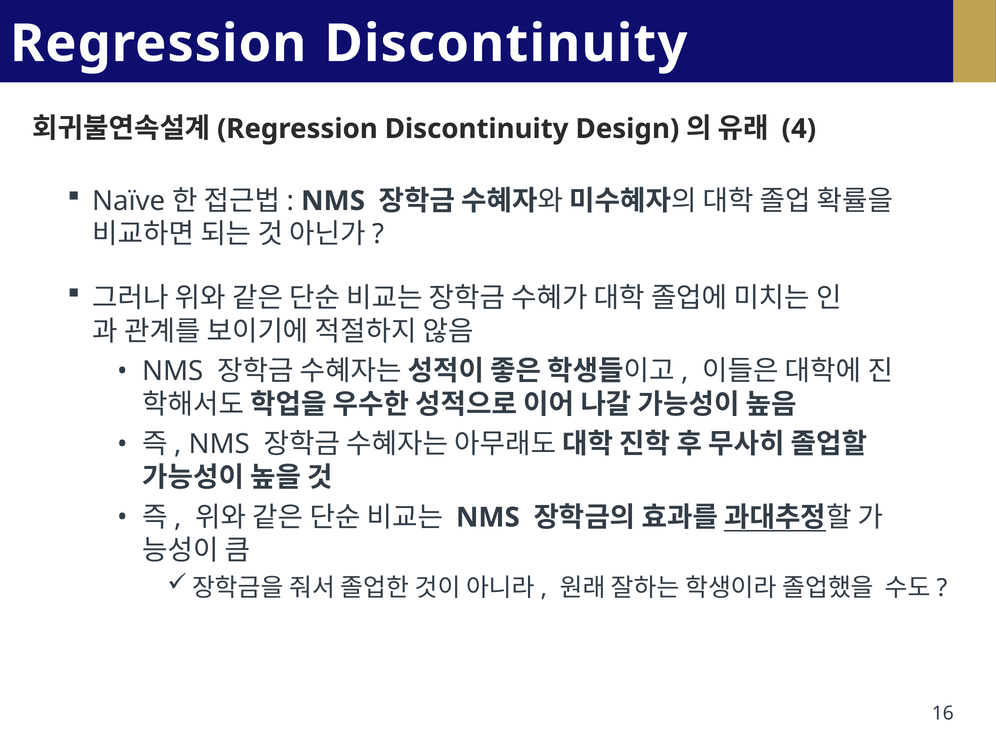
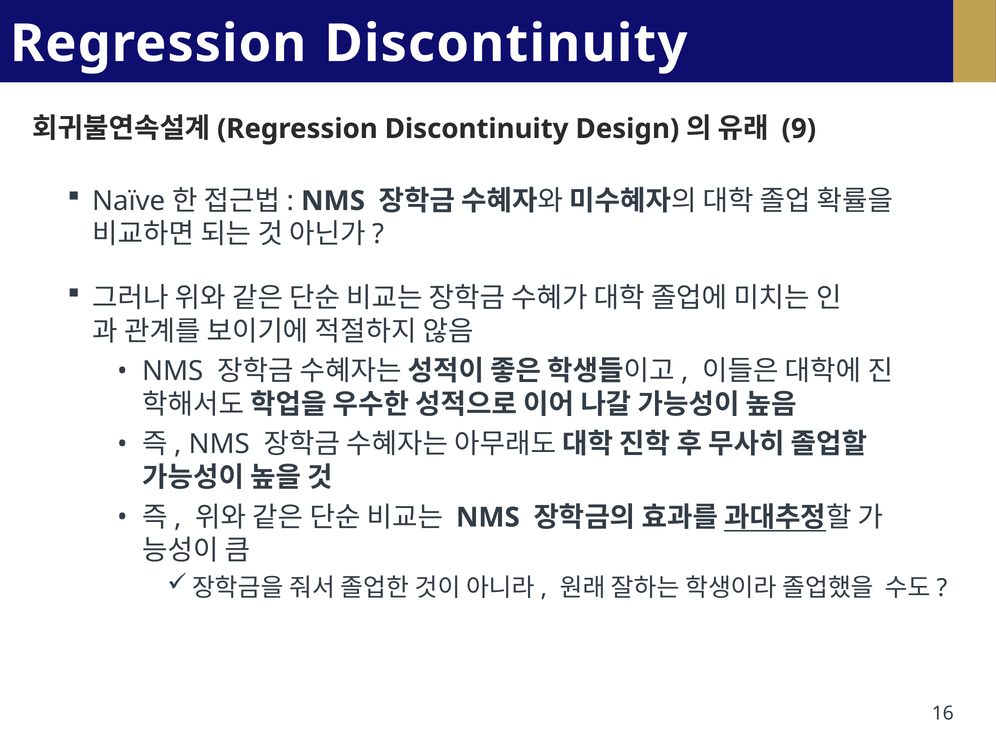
4: 4 -> 9
